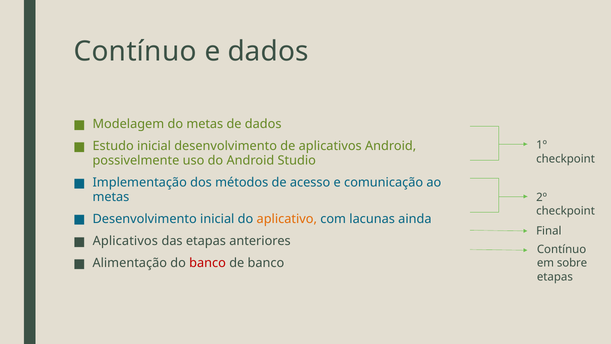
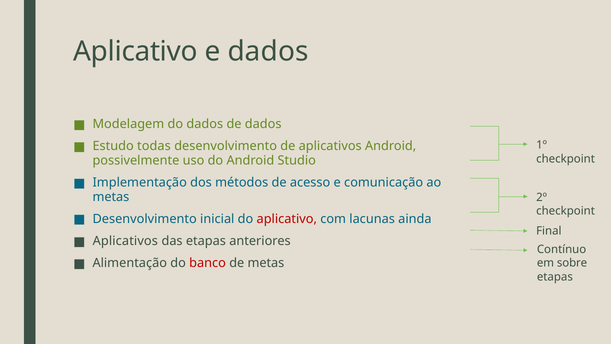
Contínuo at (135, 51): Contínuo -> Aplicativo
do metas: metas -> dados
Estudo inicial: inicial -> todas
aplicativo at (287, 219) colour: orange -> red
de banco: banco -> metas
